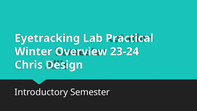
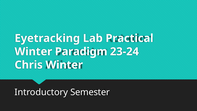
Overview: Overview -> Paradigm
Chris Design: Design -> Winter
